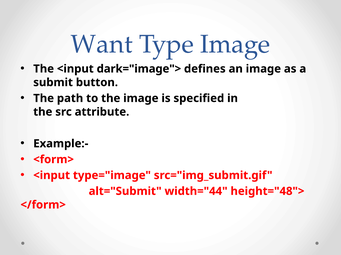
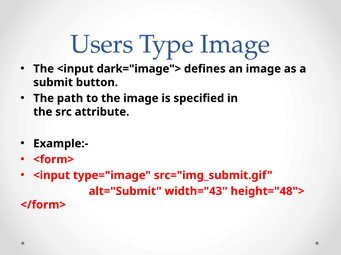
Want: Want -> Users
width="44: width="44 -> width="43
